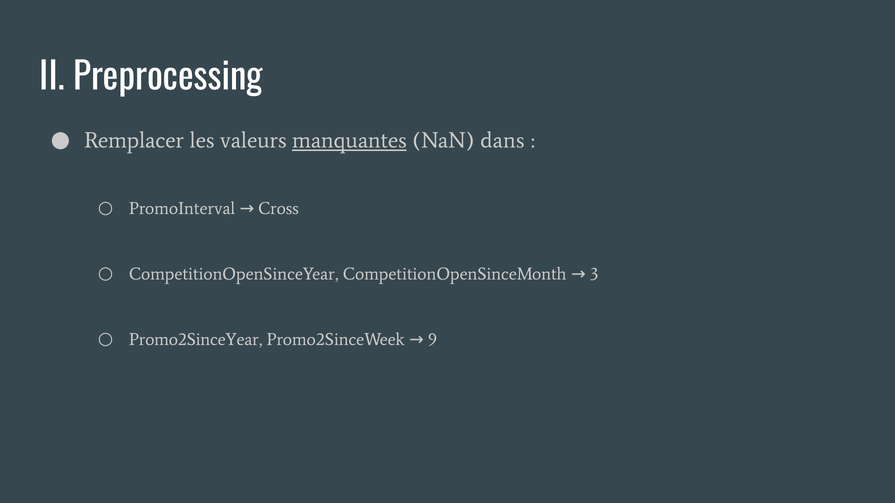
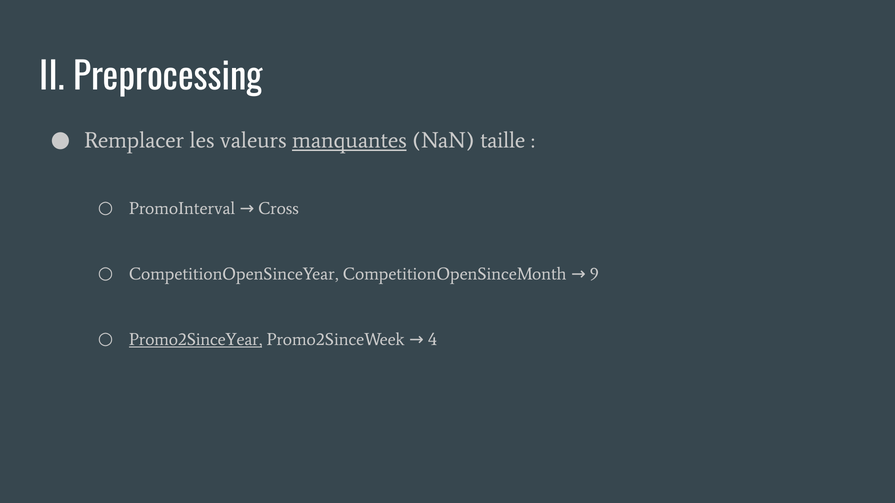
dans: dans -> taille
3: 3 -> 9
Promo2SinceYear underline: none -> present
9: 9 -> 4
